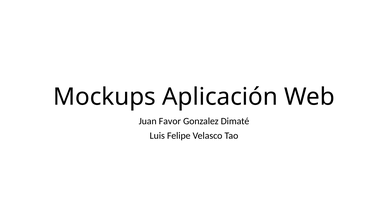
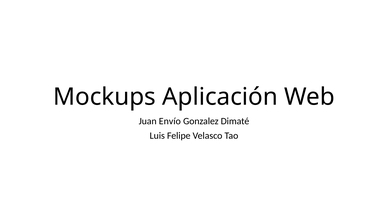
Favor: Favor -> Envío
